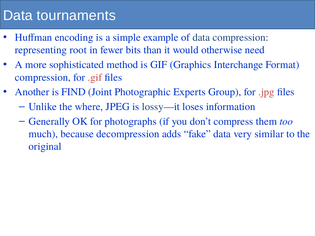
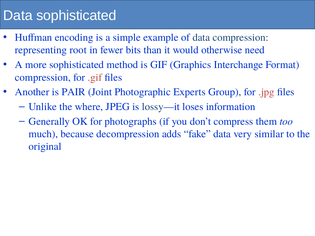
Data tournaments: tournaments -> sophisticated
FIND: FIND -> PAIR
